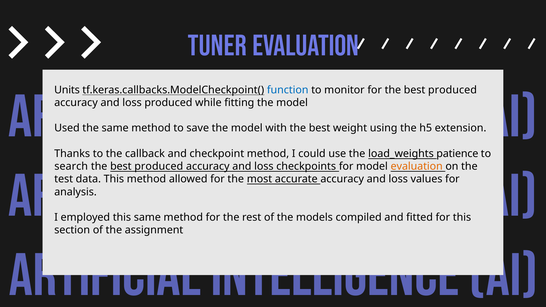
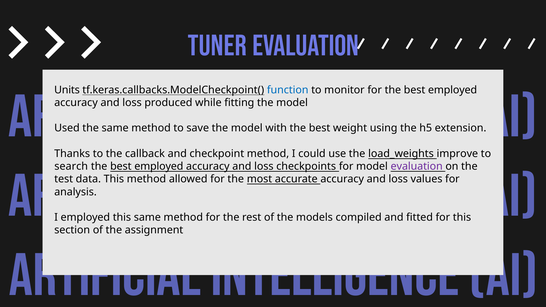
for the best produced: produced -> employed
patience: patience -> improve
produced at (159, 166): produced -> employed
evaluation at (417, 166) colour: orange -> purple
